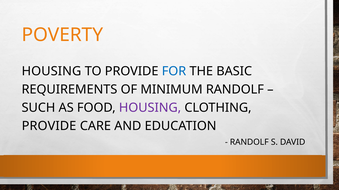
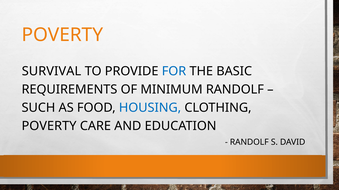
HOUSING at (51, 71): HOUSING -> SURVIVAL
HOUSING at (150, 108) colour: purple -> blue
PROVIDE at (49, 126): PROVIDE -> POVERTY
